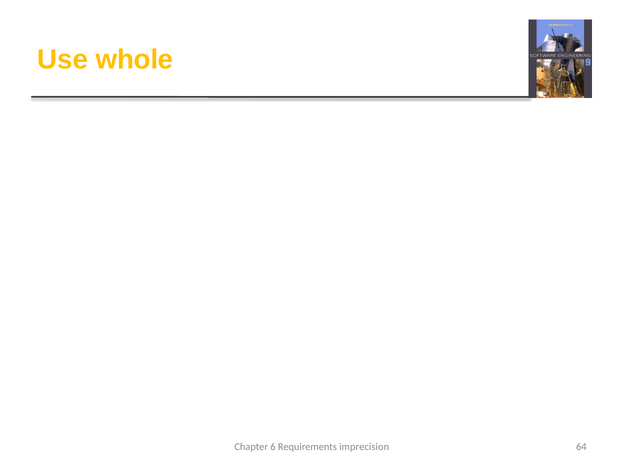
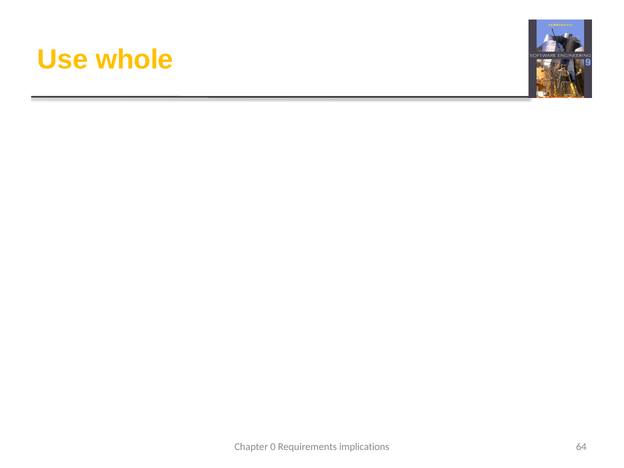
6: 6 -> 0
imprecision: imprecision -> implications
